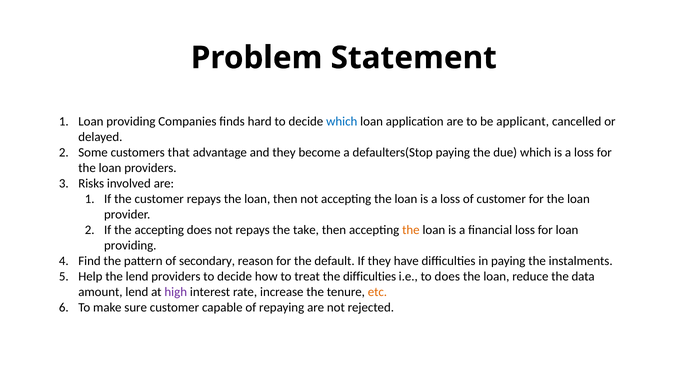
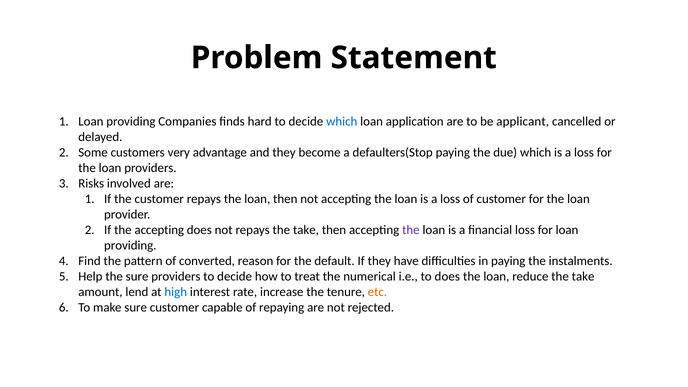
that: that -> very
the at (411, 230) colour: orange -> purple
secondary: secondary -> converted
the lend: lend -> sure
the difficulties: difficulties -> numerical
reduce the data: data -> take
high colour: purple -> blue
